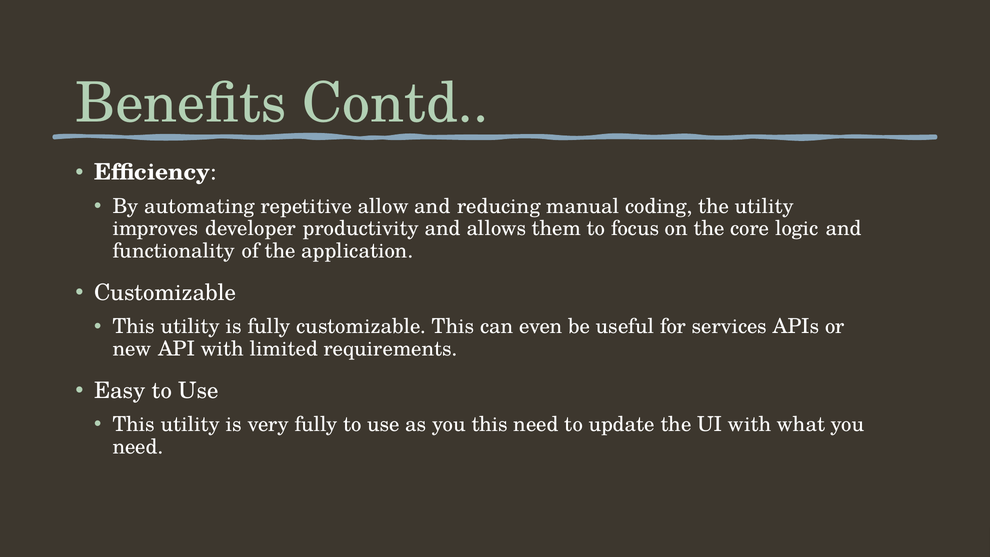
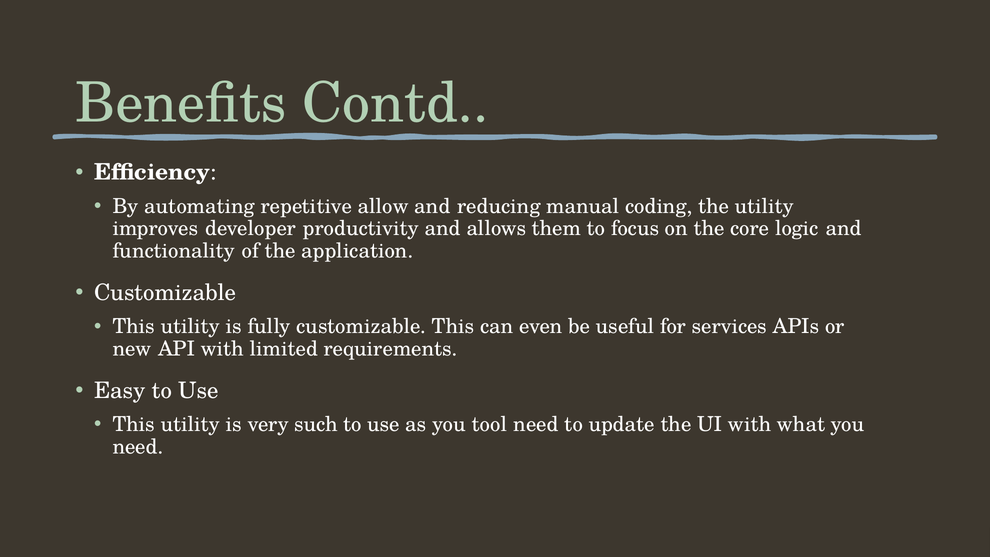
very fully: fully -> such
you this: this -> tool
